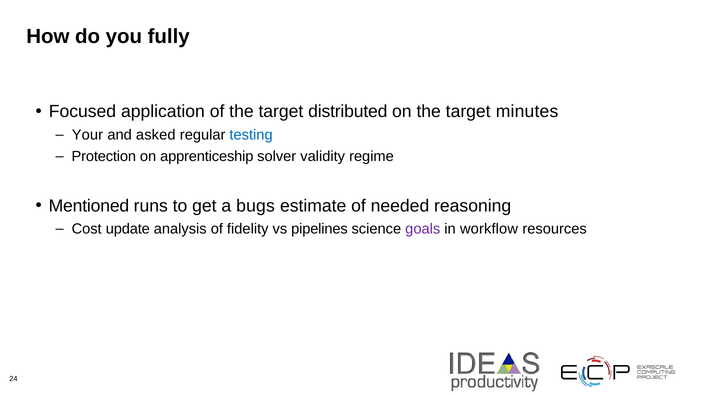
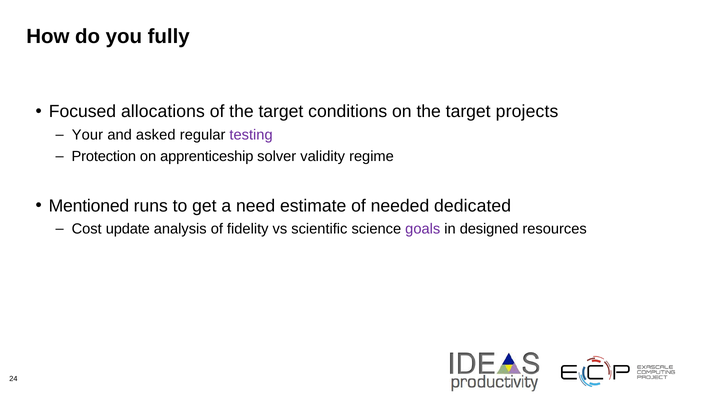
application: application -> allocations
distributed: distributed -> conditions
minutes: minutes -> projects
testing colour: blue -> purple
bugs: bugs -> need
reasoning: reasoning -> dedicated
pipelines: pipelines -> scientific
workflow: workflow -> designed
